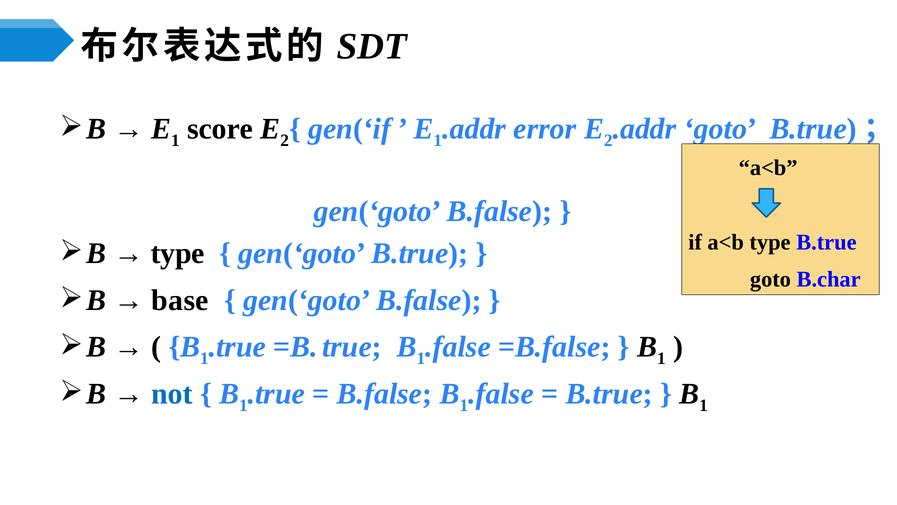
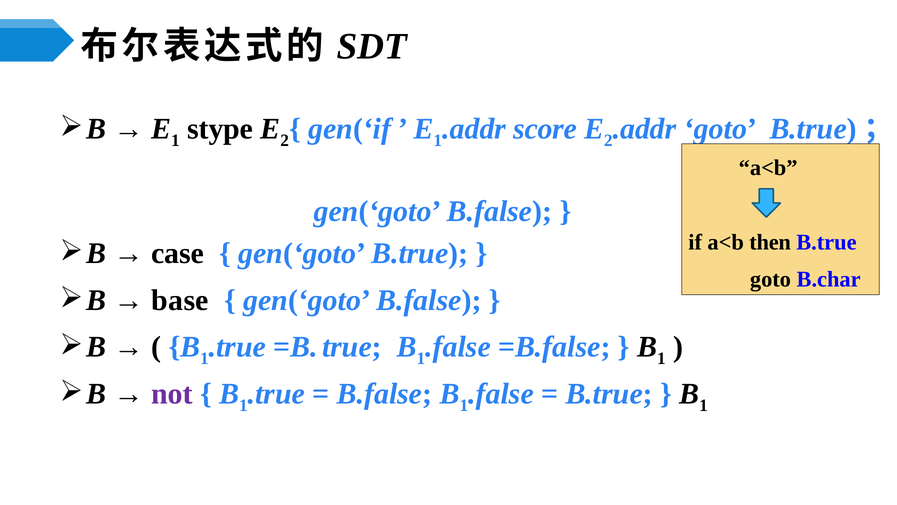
score: score -> stype
error: error -> score
a<b type: type -> then
type at (178, 253): type -> case
not colour: blue -> purple
